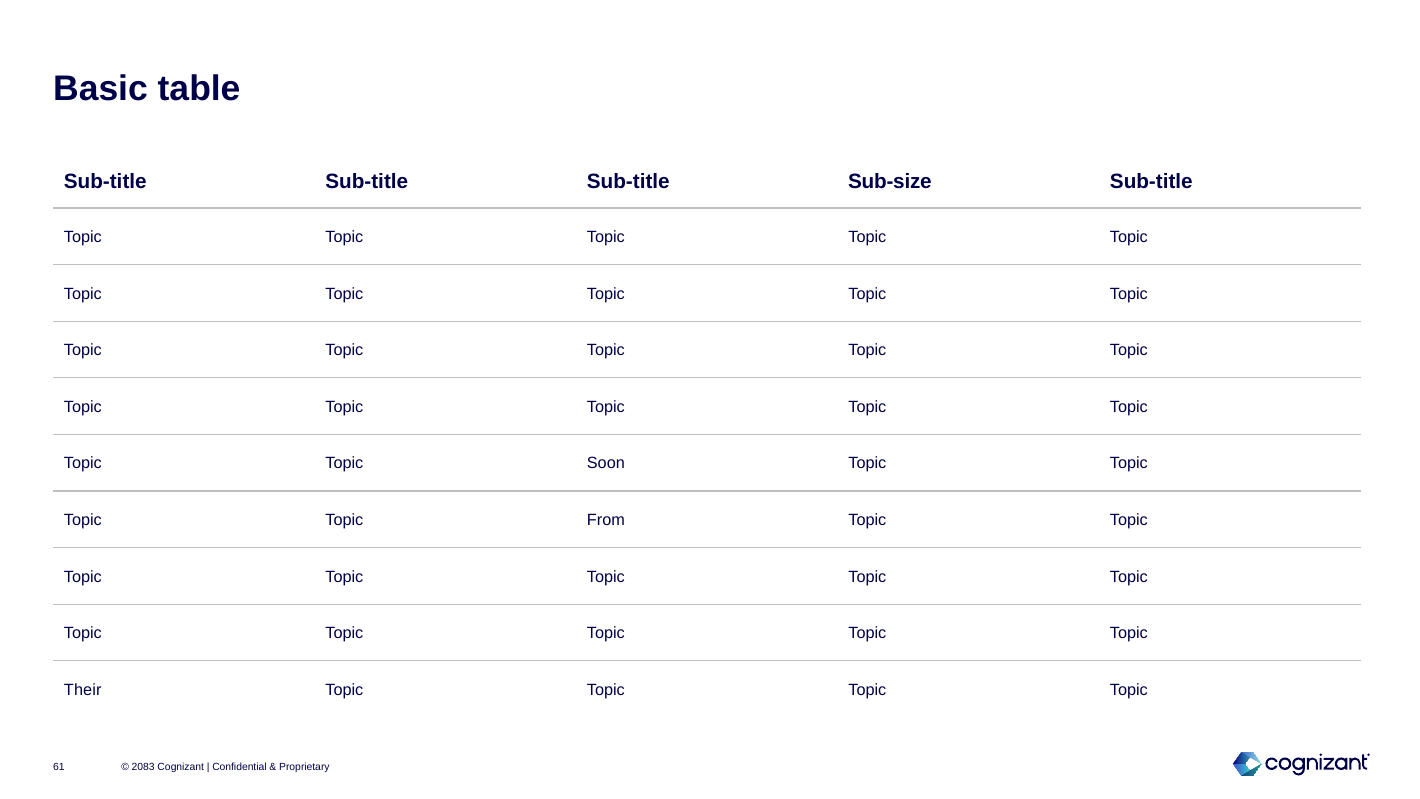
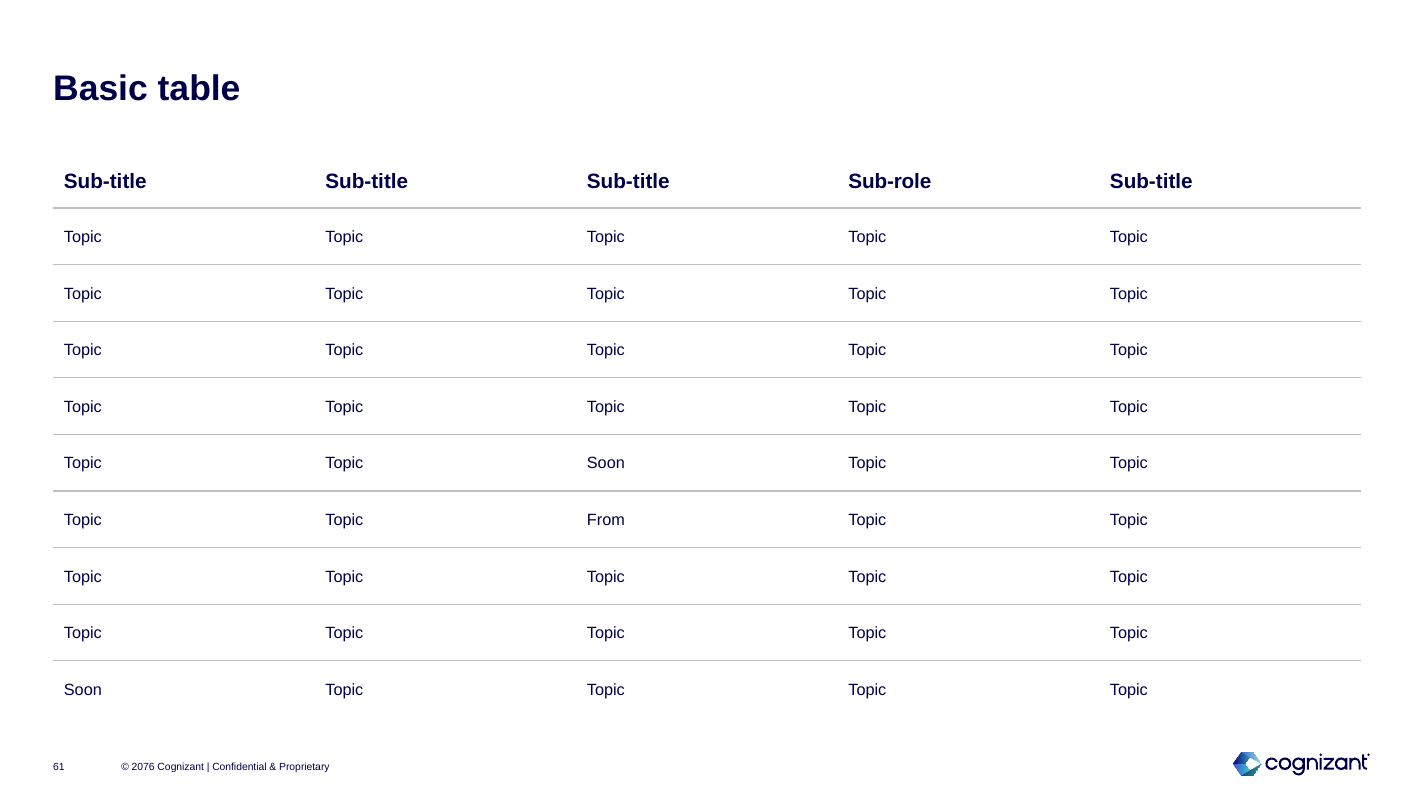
Sub-size: Sub-size -> Sub-role
Their at (83, 690): Their -> Soon
2083: 2083 -> 2076
